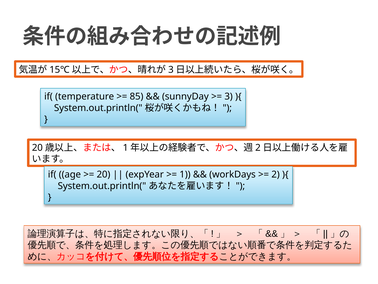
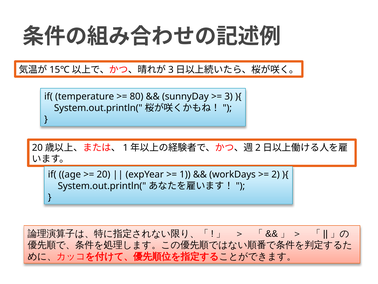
85: 85 -> 80
